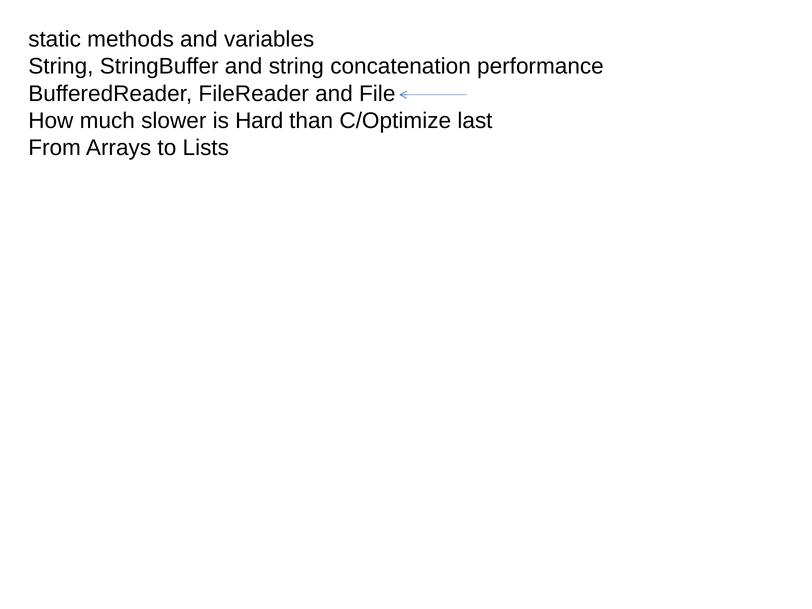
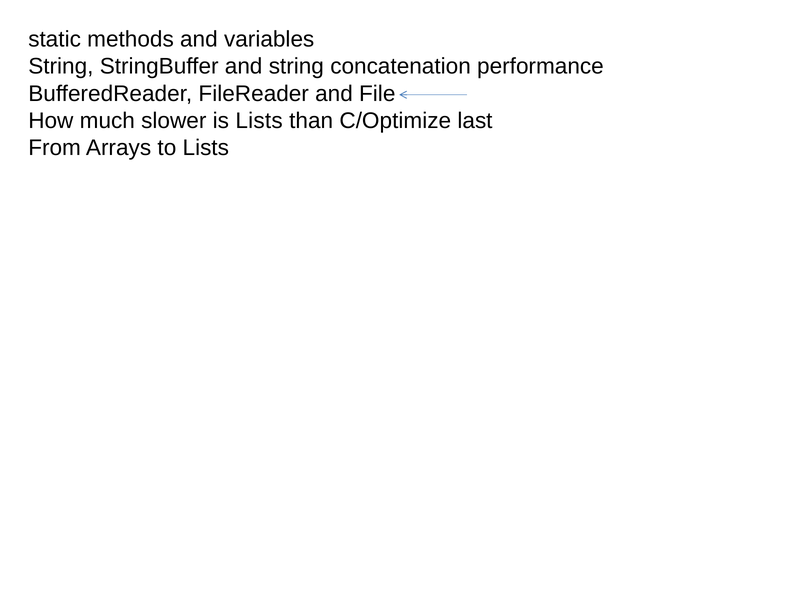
is Hard: Hard -> Lists
